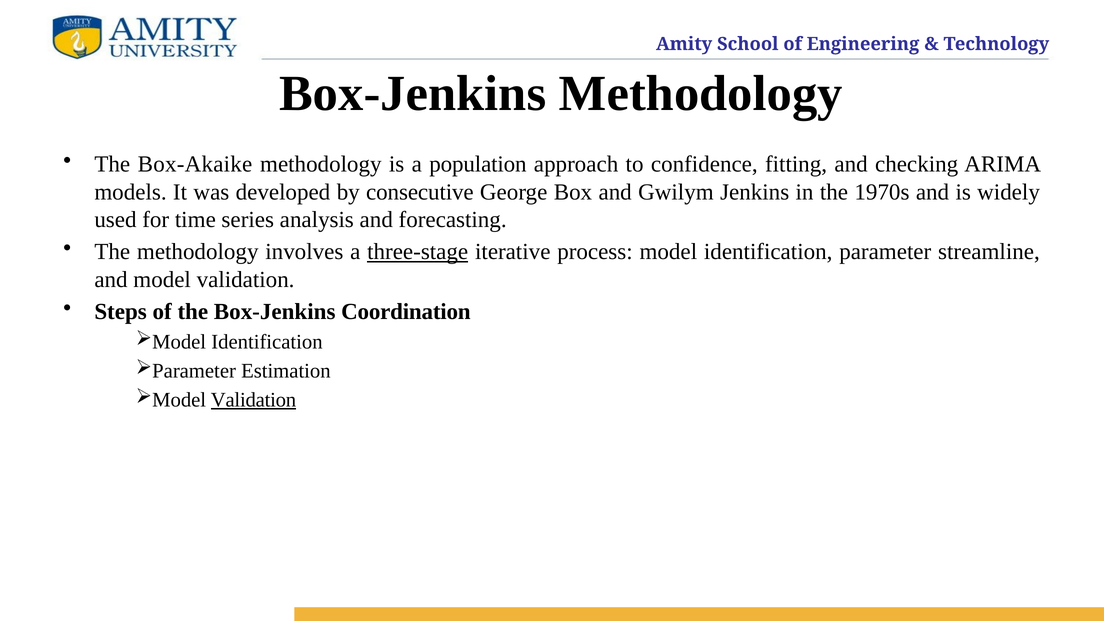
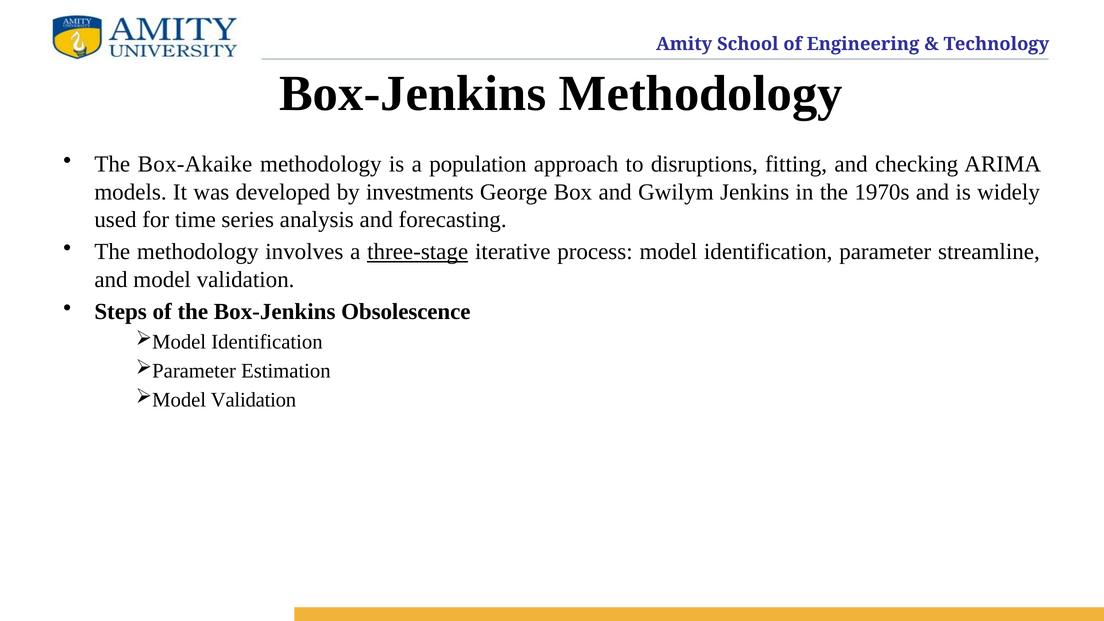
confidence: confidence -> disruptions
consecutive: consecutive -> investments
Coordination: Coordination -> Obsolescence
Validation at (253, 400) underline: present -> none
